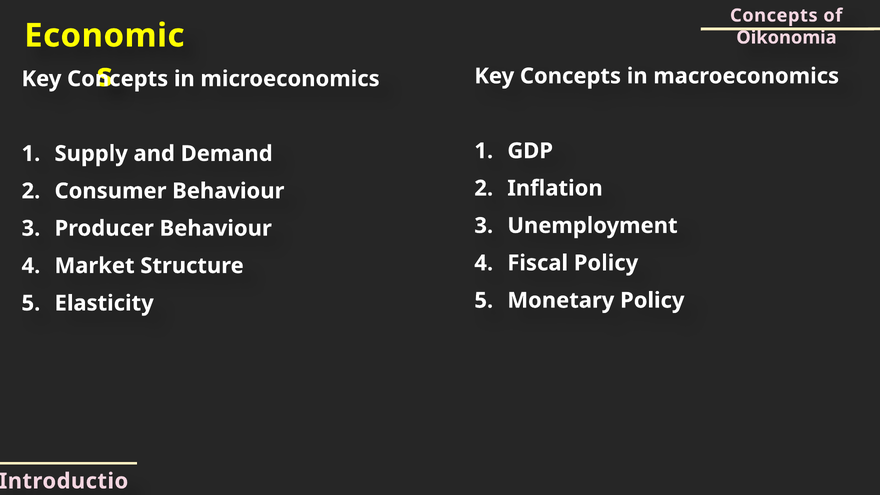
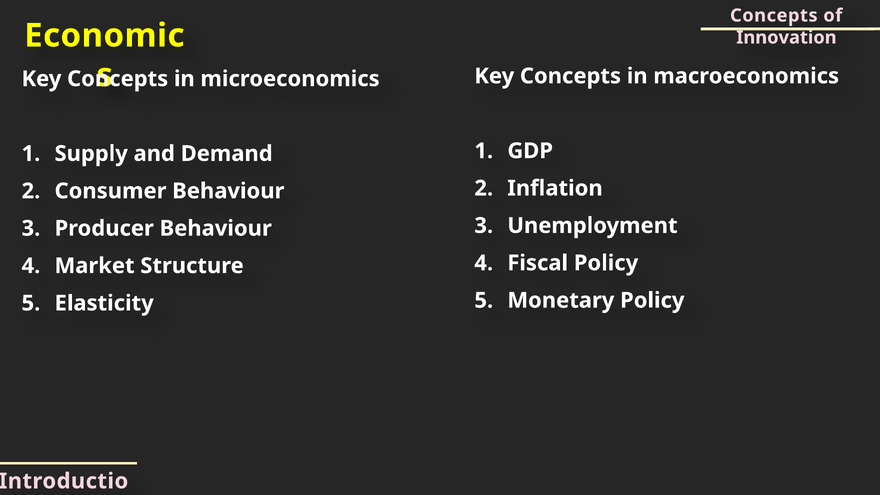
Oikonomia: Oikonomia -> Innovation
